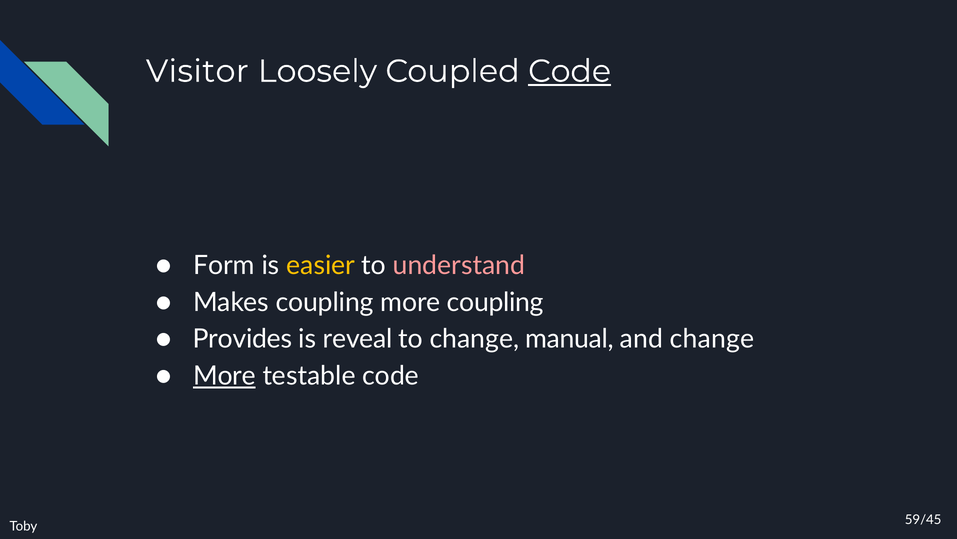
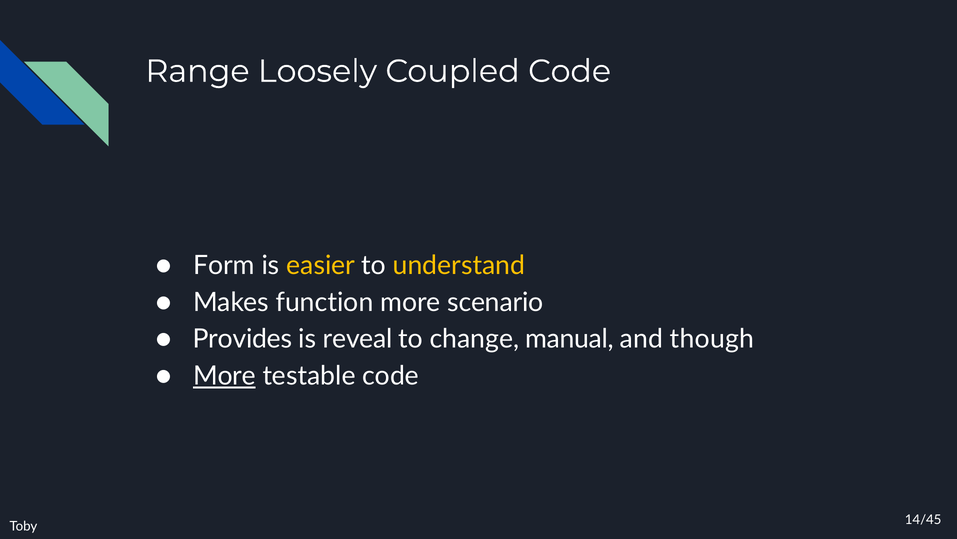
Visitor: Visitor -> Range
Code at (570, 71) underline: present -> none
understand colour: pink -> yellow
Makes coupling: coupling -> function
more coupling: coupling -> scenario
and change: change -> though
59/45: 59/45 -> 14/45
